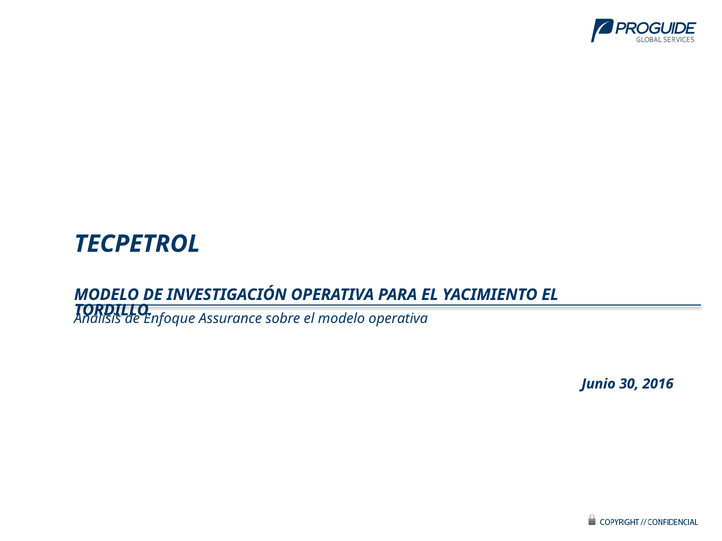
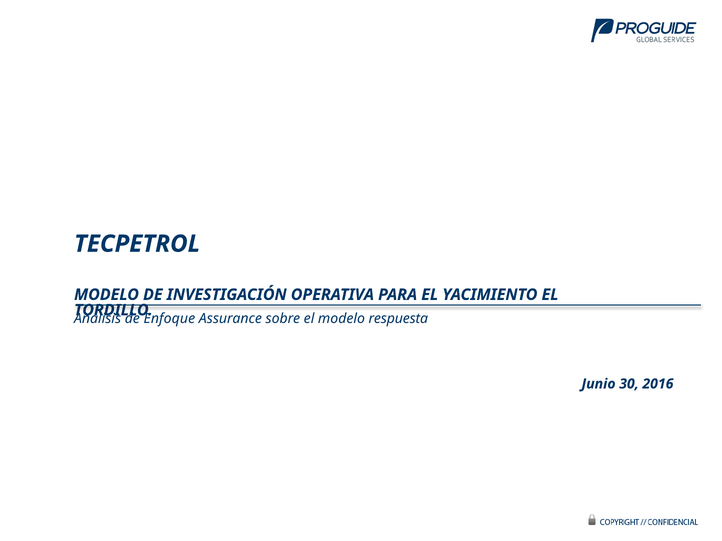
modelo operativa: operativa -> respuesta
